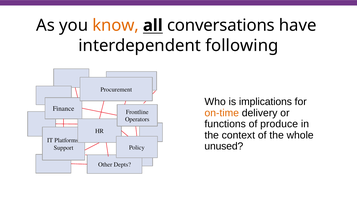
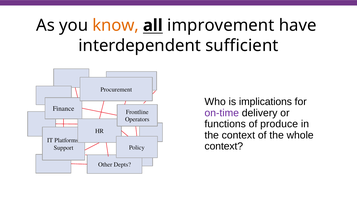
conversations: conversations -> improvement
following: following -> sufficient
on-time colour: orange -> purple
unused at (224, 146): unused -> context
